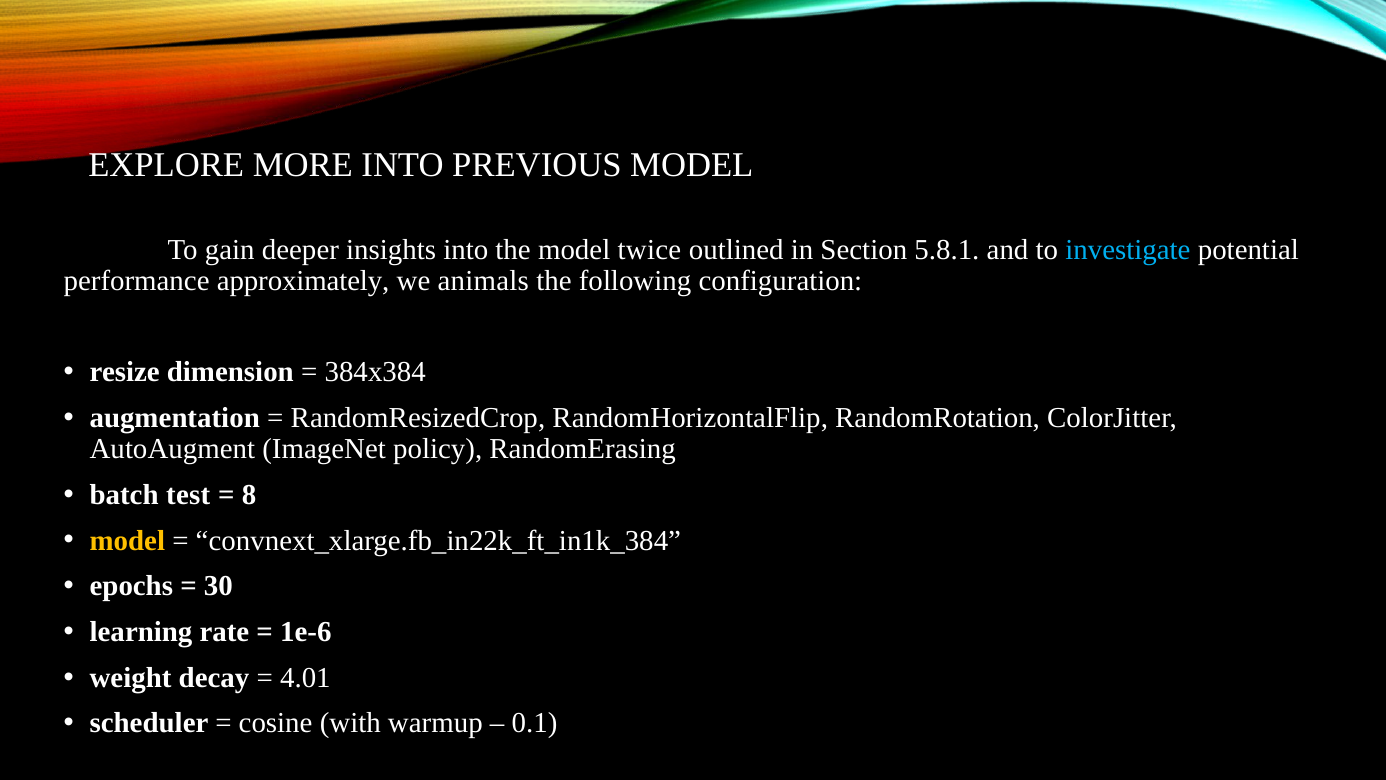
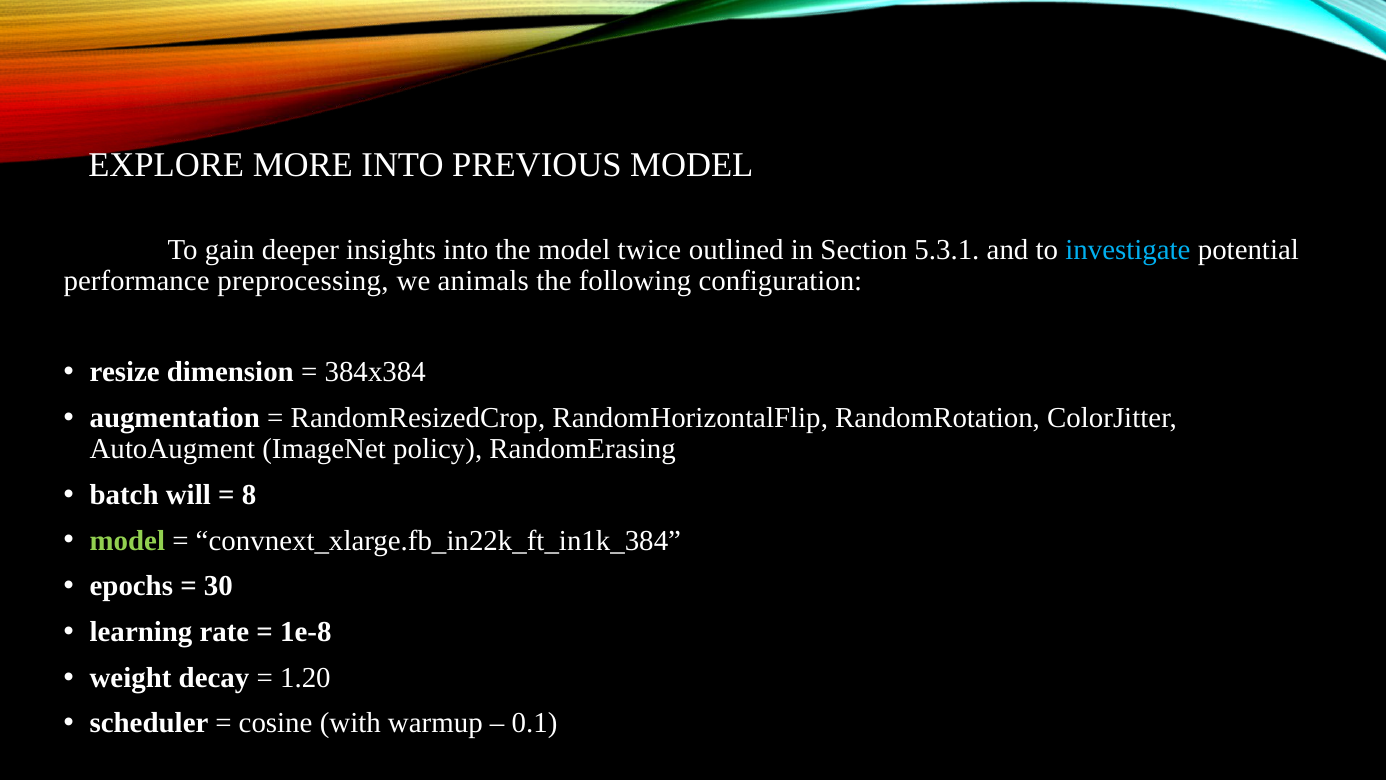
5.8.1: 5.8.1 -> 5.3.1
approximately: approximately -> preprocessing
test: test -> will
model at (127, 540) colour: yellow -> light green
1e-6: 1e-6 -> 1e-8
4.01: 4.01 -> 1.20
